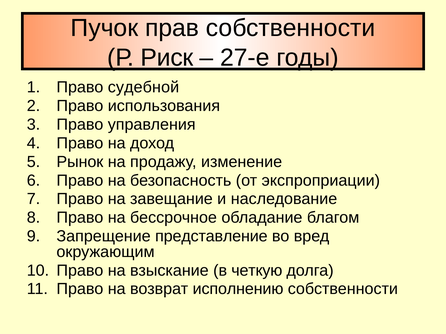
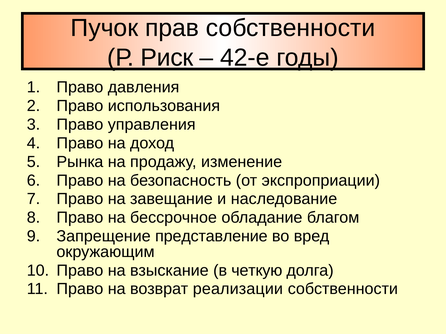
27-е: 27-е -> 42-е
судебной: судебной -> давления
Рынок: Рынок -> Рынка
исполнению: исполнению -> реализации
